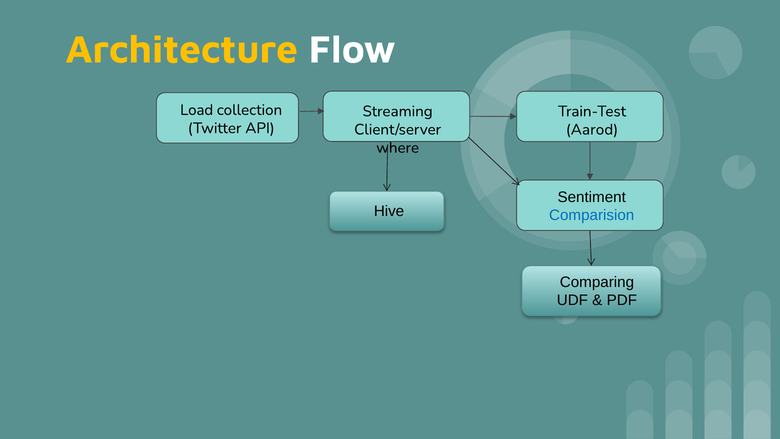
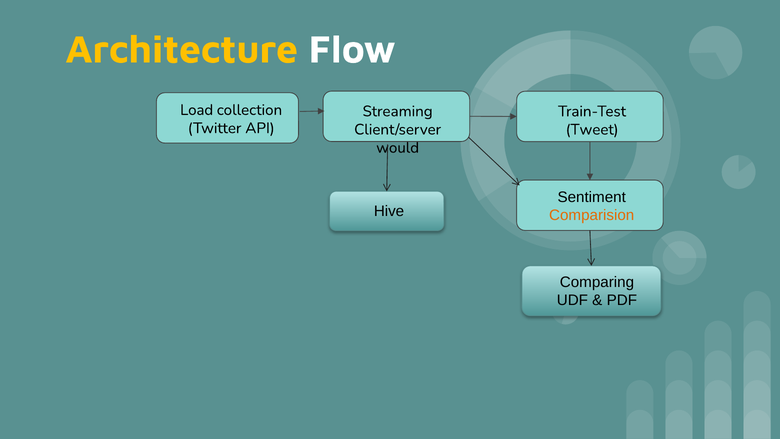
Aarod: Aarod -> Tweet
where: where -> would
Comparision colour: blue -> orange
